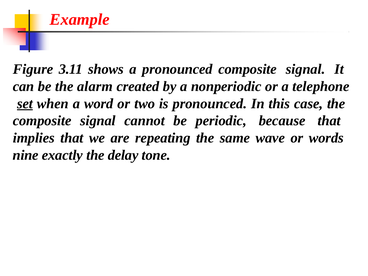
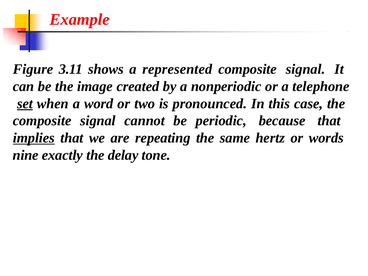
a pronounced: pronounced -> represented
alarm: alarm -> image
implies underline: none -> present
wave: wave -> hertz
